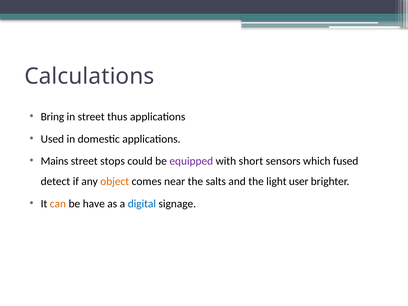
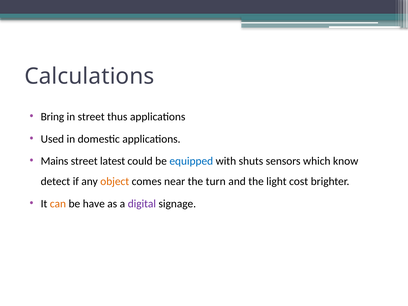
stops: stops -> latest
equipped colour: purple -> blue
short: short -> shuts
fused: fused -> know
salts: salts -> turn
user: user -> cost
digital colour: blue -> purple
